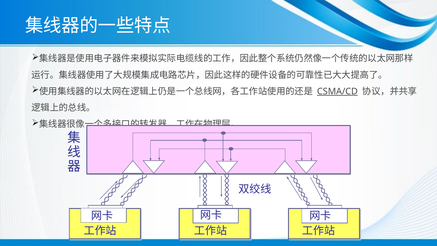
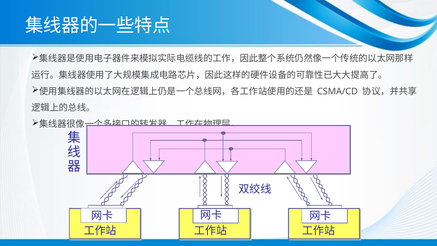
CSMA/CD underline: present -> none
